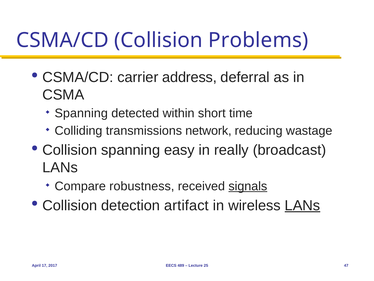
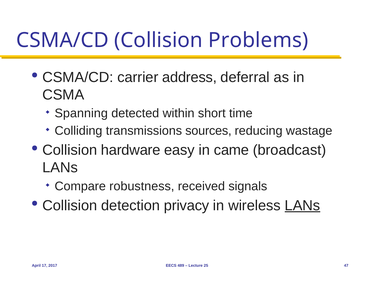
network: network -> sources
Collision spanning: spanning -> hardware
really: really -> came
signals underline: present -> none
artifact: artifact -> privacy
